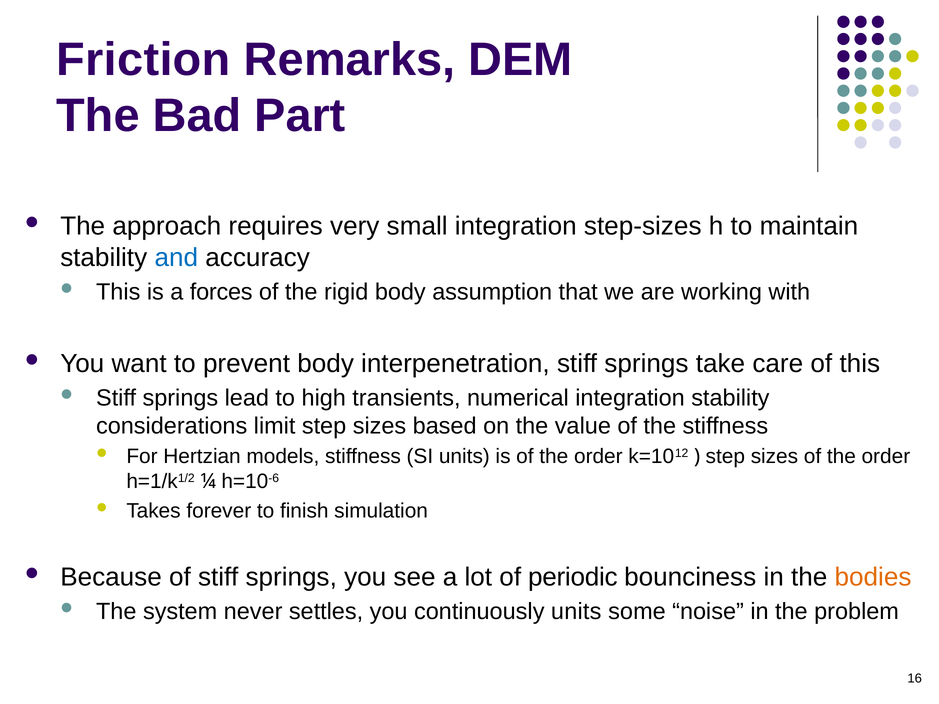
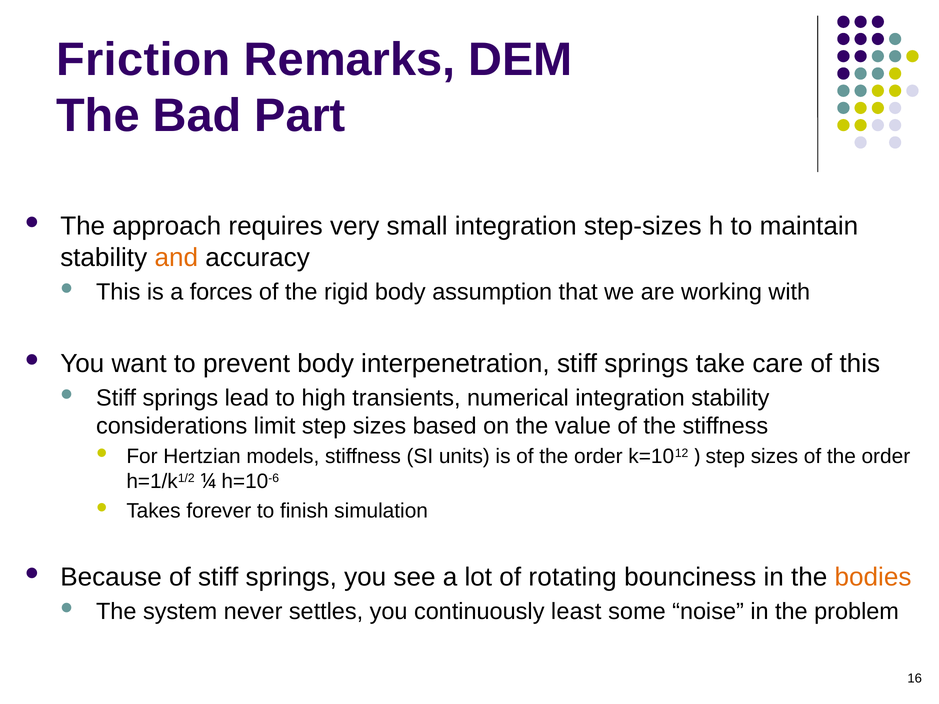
and colour: blue -> orange
periodic: periodic -> rotating
continuously units: units -> least
